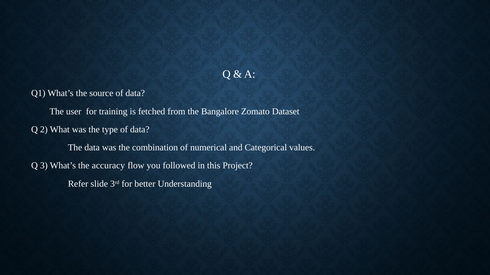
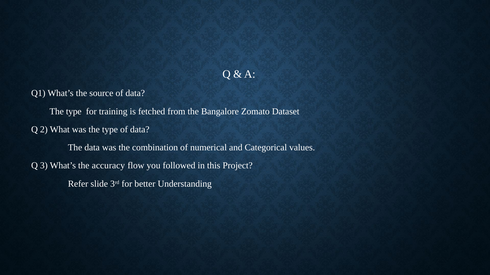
user at (74, 112): user -> type
